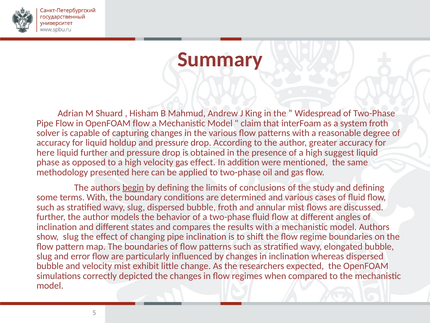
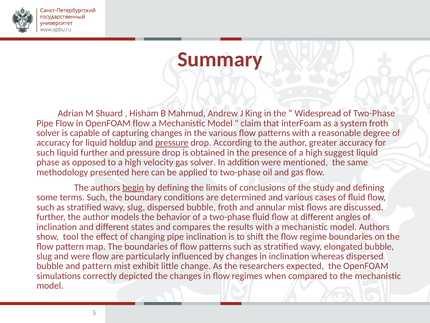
pressure at (172, 143) underline: none -> present
here at (46, 152): here -> such
gas effect: effect -> solver
terms With: With -> Such
show slug: slug -> tool
and error: error -> were
and velocity: velocity -> pattern
